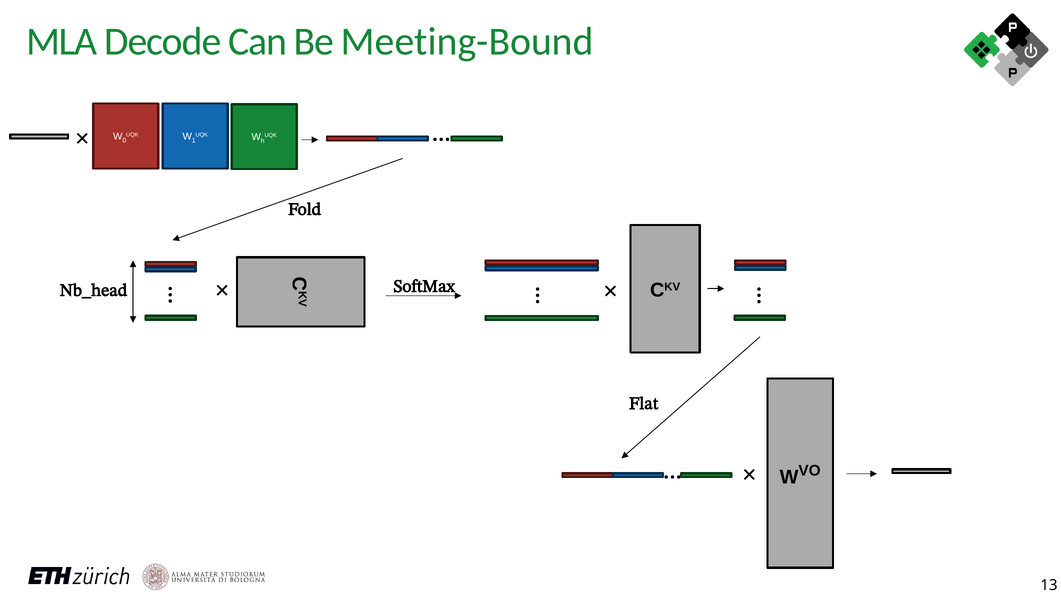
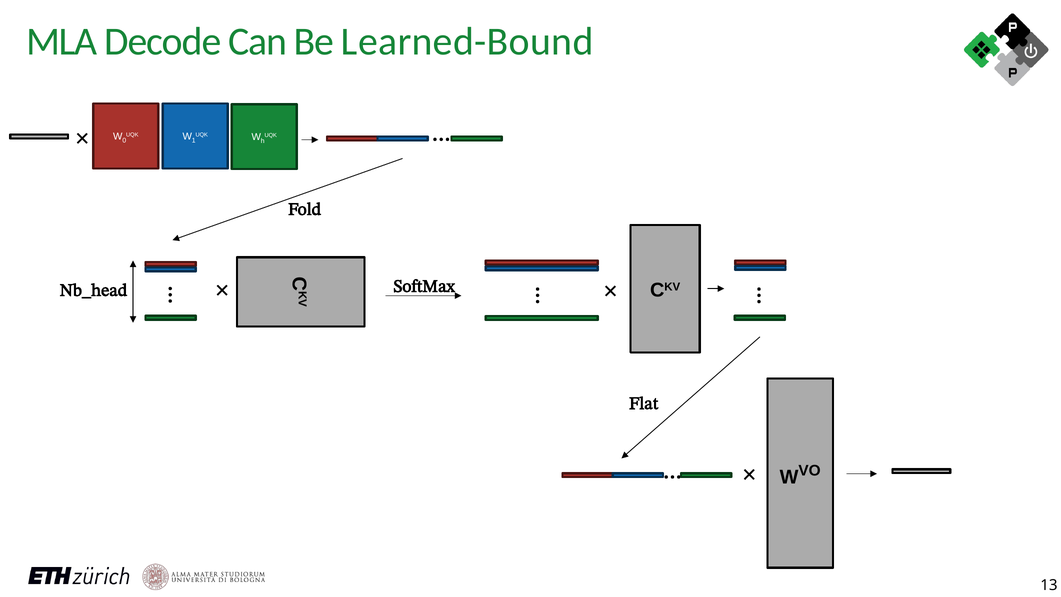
Meeting-Bound: Meeting-Bound -> Learned-Bound
